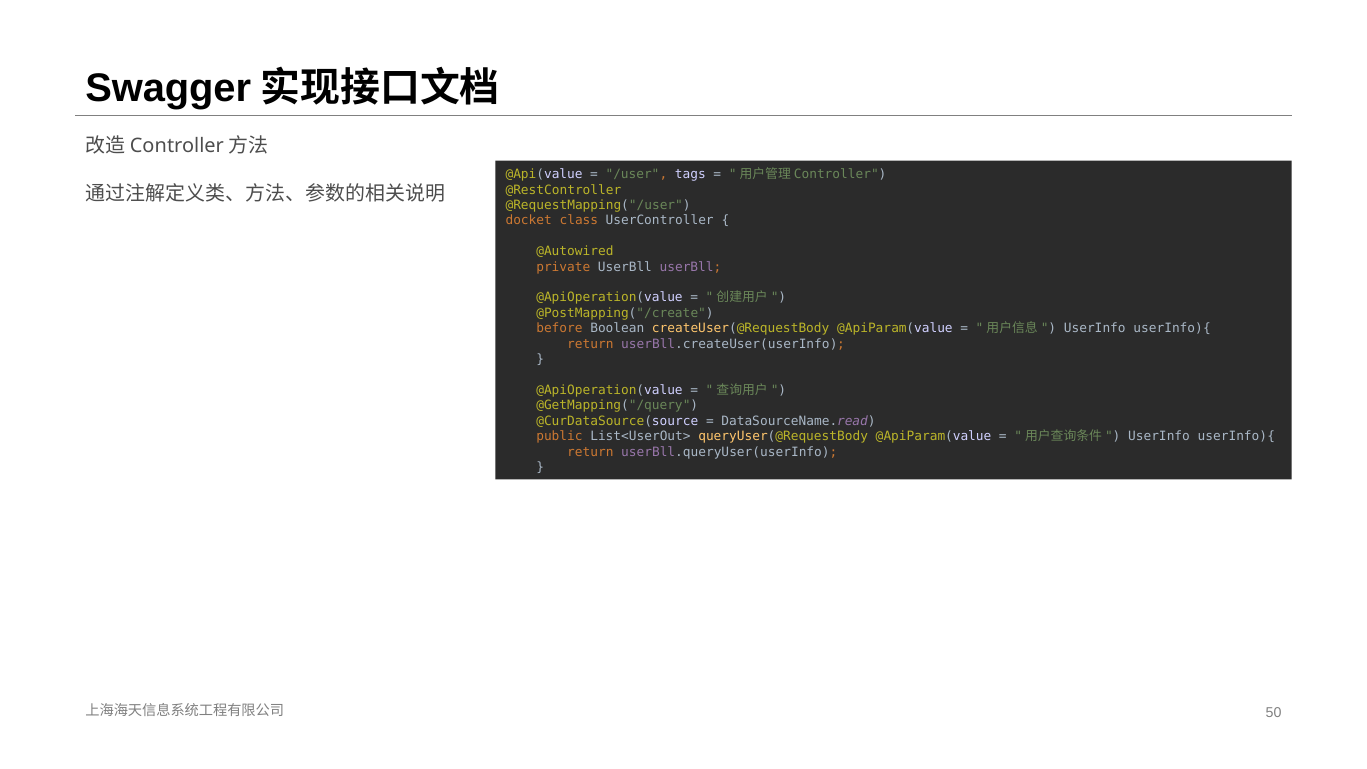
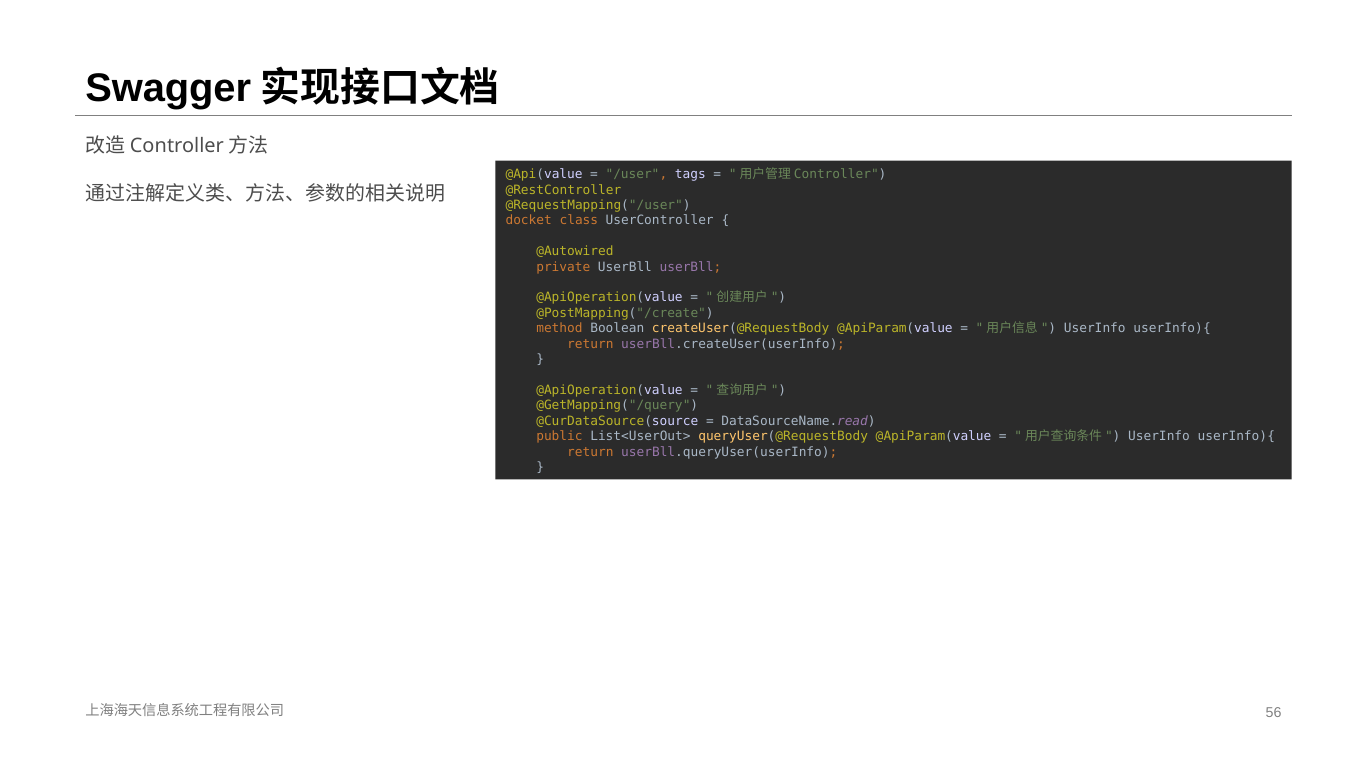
before: before -> method
50: 50 -> 56
